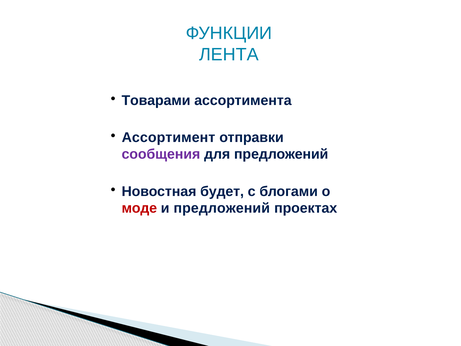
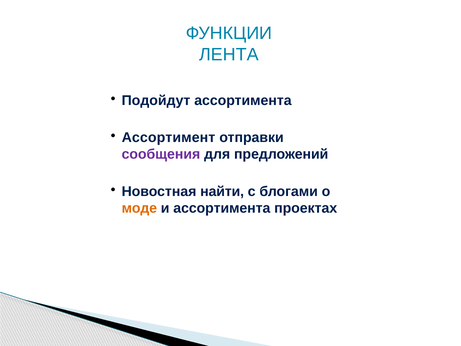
Товарами: Товарами -> Подойдут
будет: будет -> найти
моде colour: red -> orange
и предложений: предложений -> ассортимента
